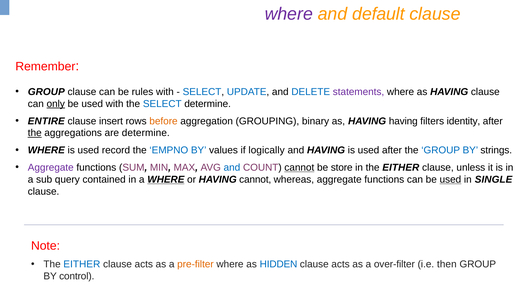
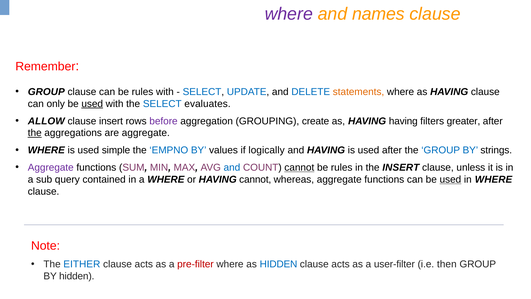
default: default -> names
statements colour: purple -> orange
only underline: present -> none
used at (92, 104) underline: none -> present
SELECT determine: determine -> evaluates
ENTIRE: ENTIRE -> ALLOW
before colour: orange -> purple
binary: binary -> create
identity: identity -> greater
are determine: determine -> aggregate
record: record -> simple
store at (342, 167): store -> rules
in the EITHER: EITHER -> INSERT
WHERE at (166, 179) underline: present -> none
in SINGLE: SINGLE -> WHERE
pre-filter colour: orange -> red
over-filter: over-filter -> user-filter
BY control: control -> hidden
